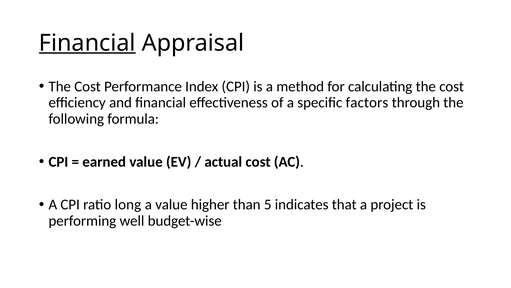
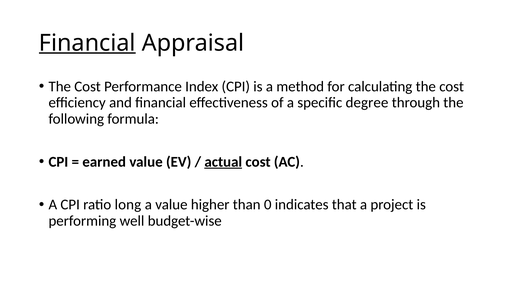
factors: factors -> degree
actual underline: none -> present
5: 5 -> 0
